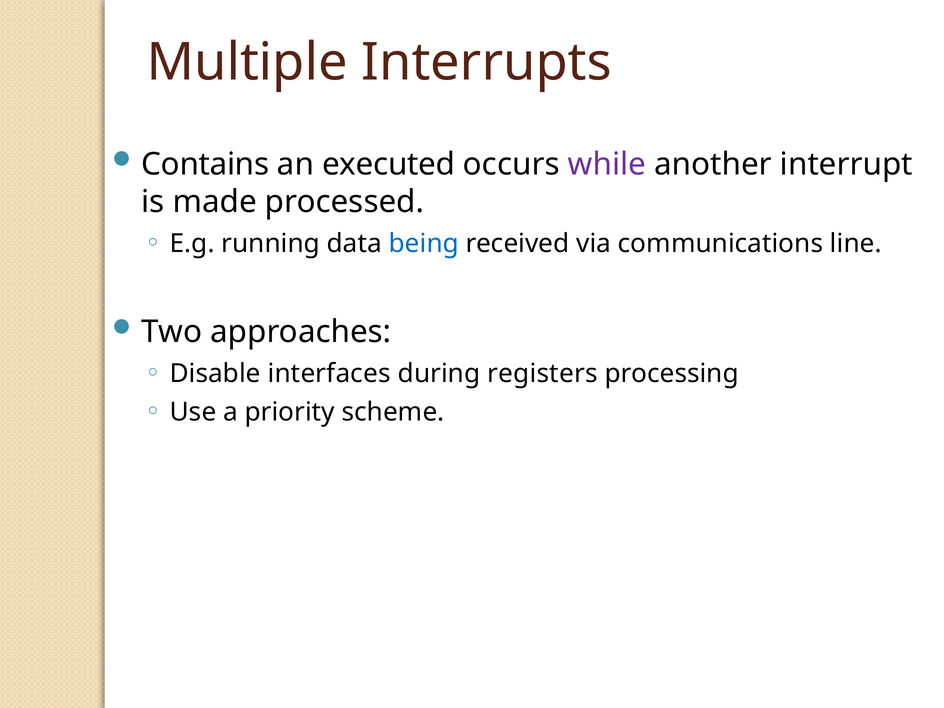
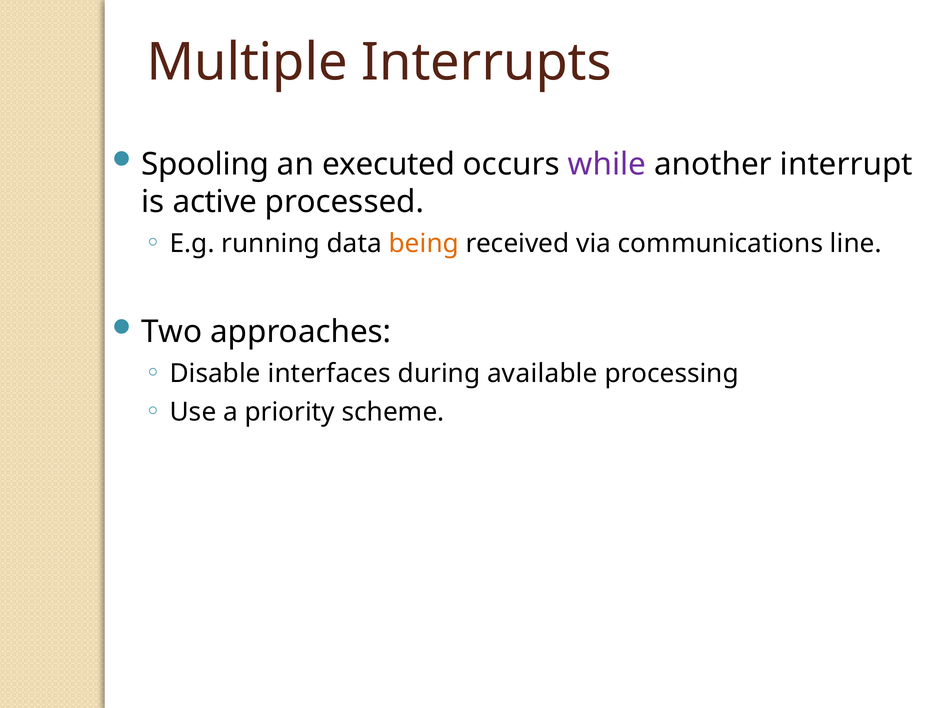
Contains: Contains -> Spooling
made: made -> active
being colour: blue -> orange
registers: registers -> available
